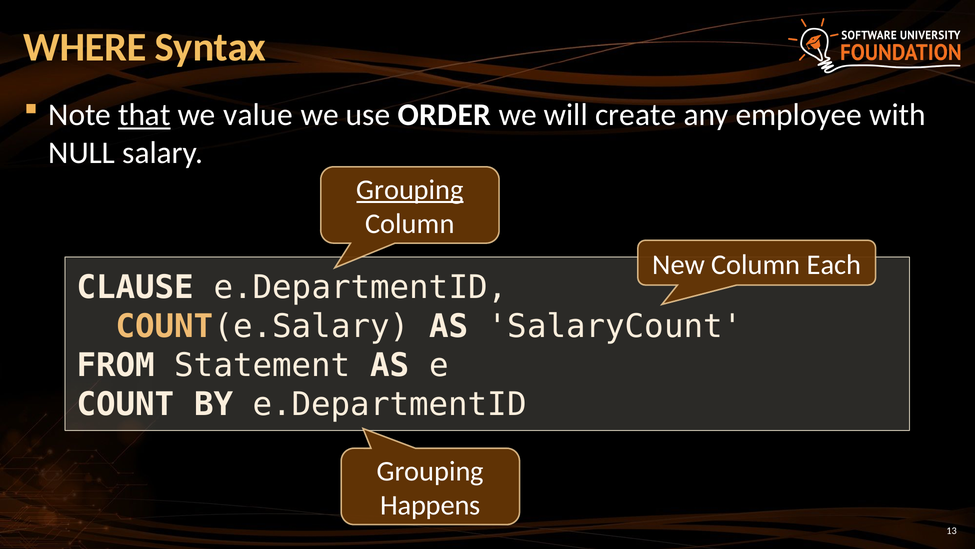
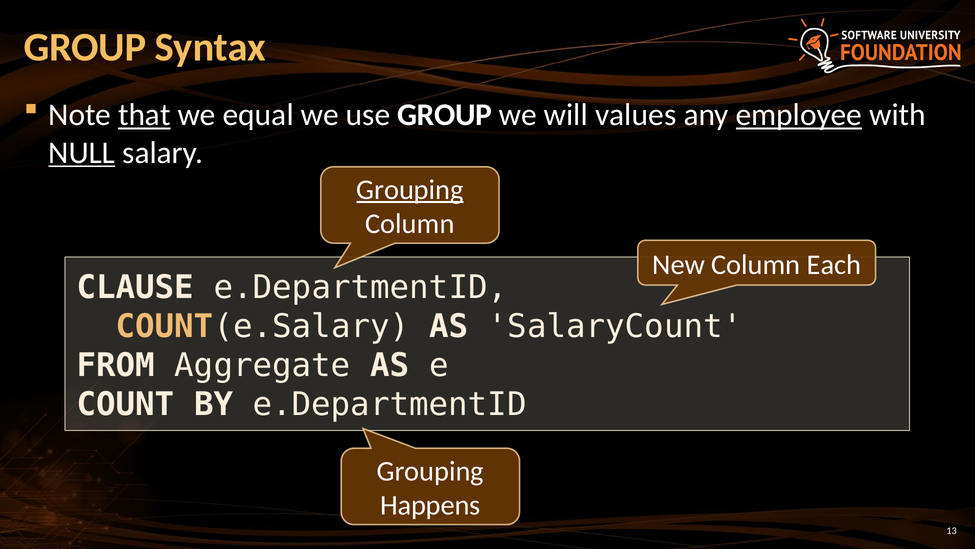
WHERE at (85, 47): WHERE -> GROUP
value: value -> equal
use ORDER: ORDER -> GROUP
create: create -> values
employee underline: none -> present
NULL underline: none -> present
Statement: Statement -> Aggregate
